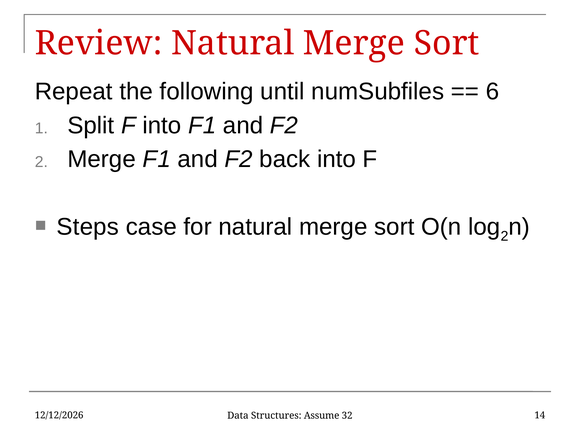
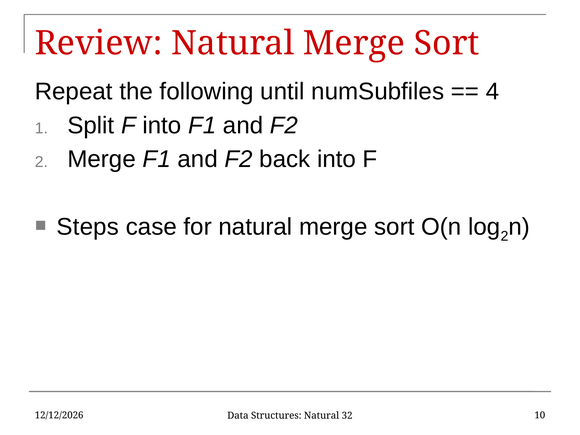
6: 6 -> 4
Structures Assume: Assume -> Natural
14: 14 -> 10
